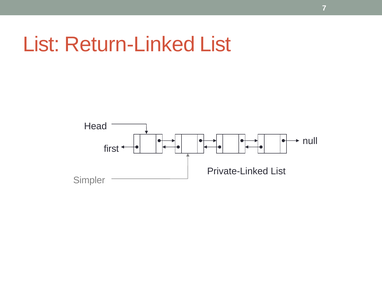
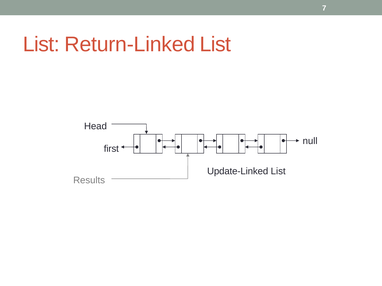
Private-Linked: Private-Linked -> Update-Linked
Simpler: Simpler -> Results
